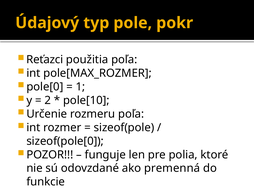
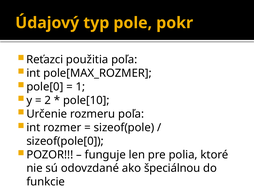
premenná: premenná -> špeciálnou
